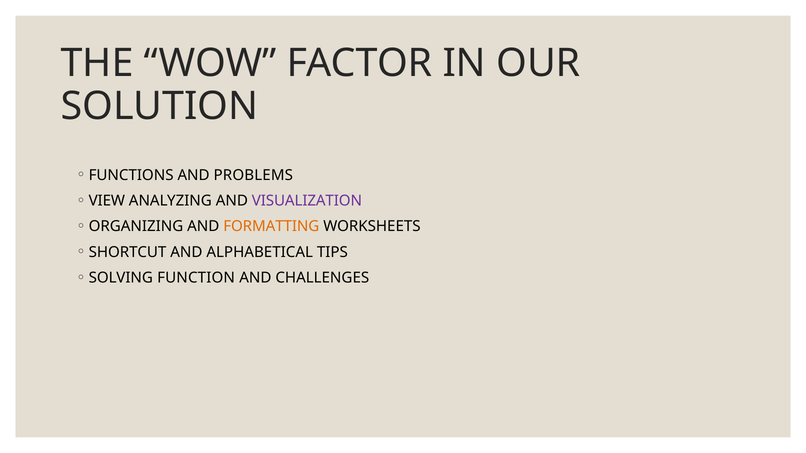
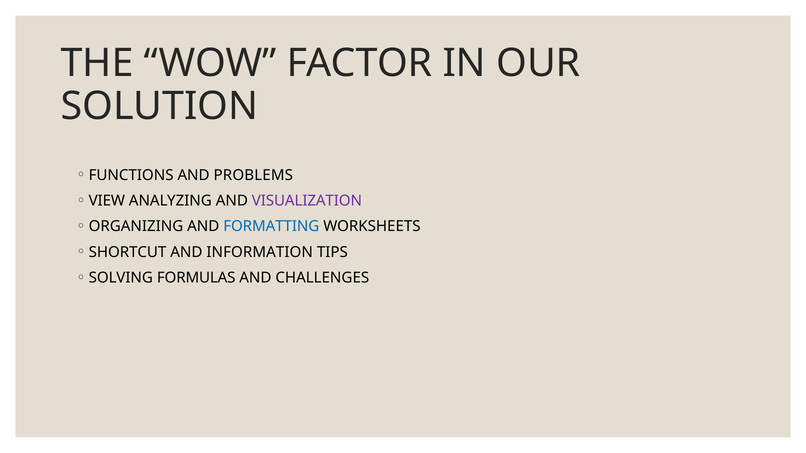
FORMATTING colour: orange -> blue
ALPHABETICAL: ALPHABETICAL -> INFORMATION
FUNCTION: FUNCTION -> FORMULAS
